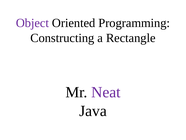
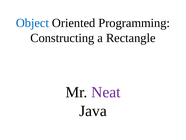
Object colour: purple -> blue
